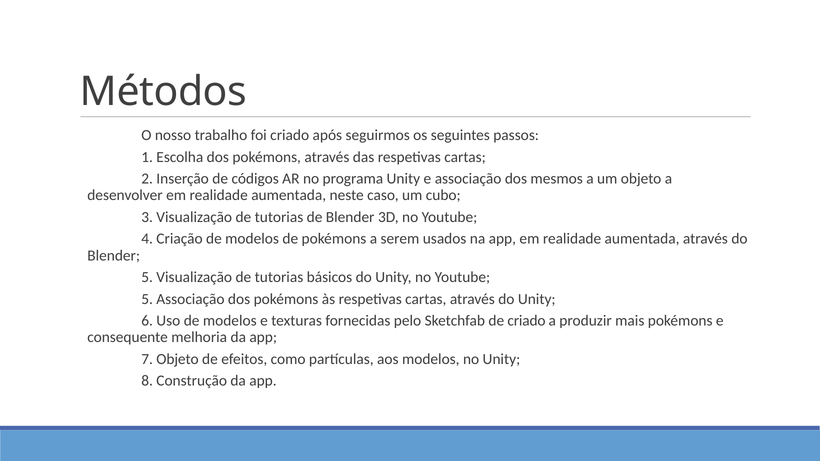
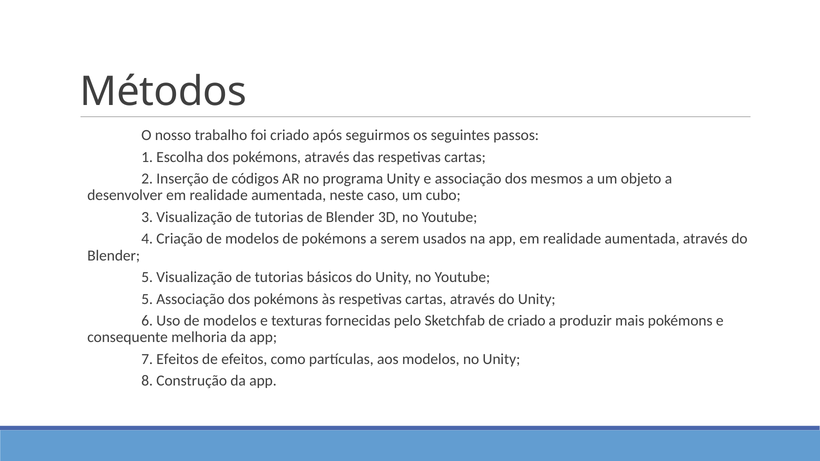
7 Objeto: Objeto -> Efeitos
